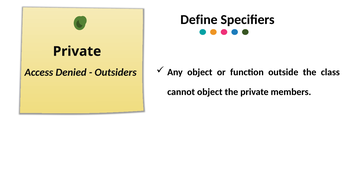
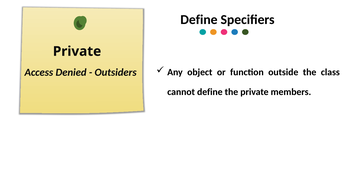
cannot object: object -> define
